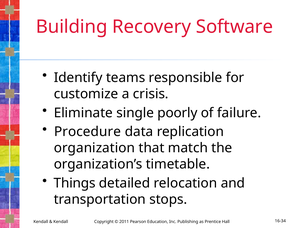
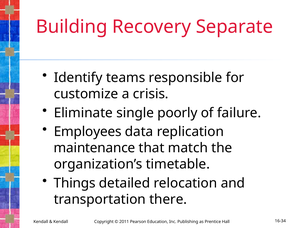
Software: Software -> Separate
Procedure: Procedure -> Employees
organization: organization -> maintenance
stops: stops -> there
